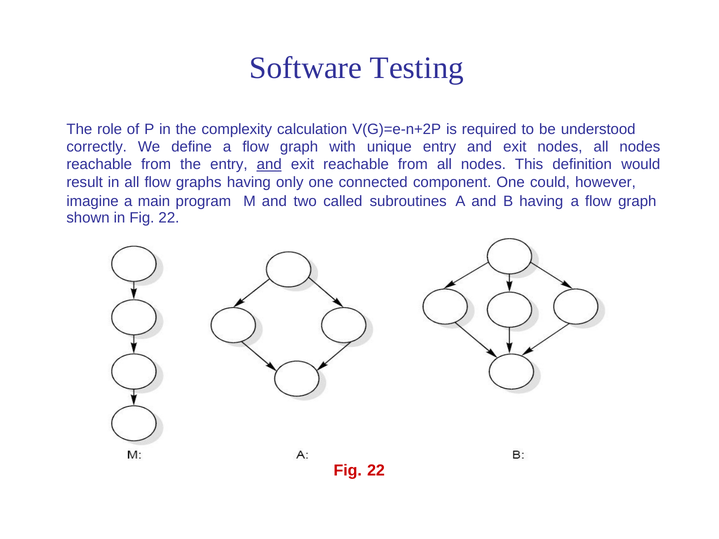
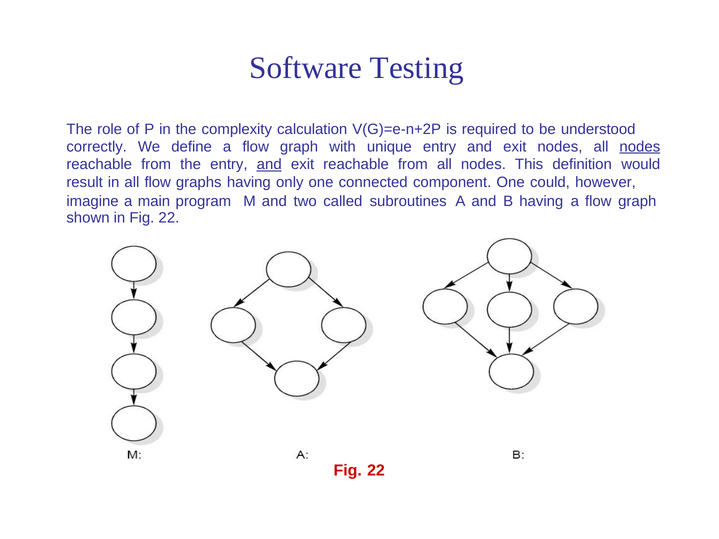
nodes at (640, 147) underline: none -> present
